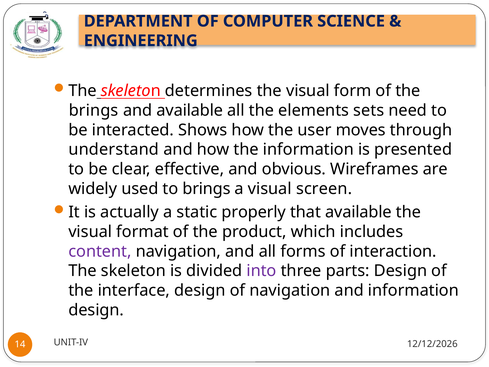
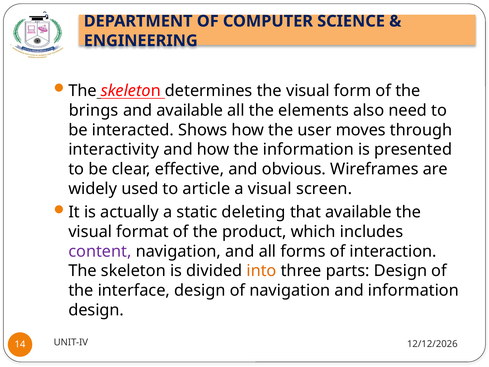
sets: sets -> also
understand: understand -> interactivity
to brings: brings -> article
properly: properly -> deleting
into colour: purple -> orange
